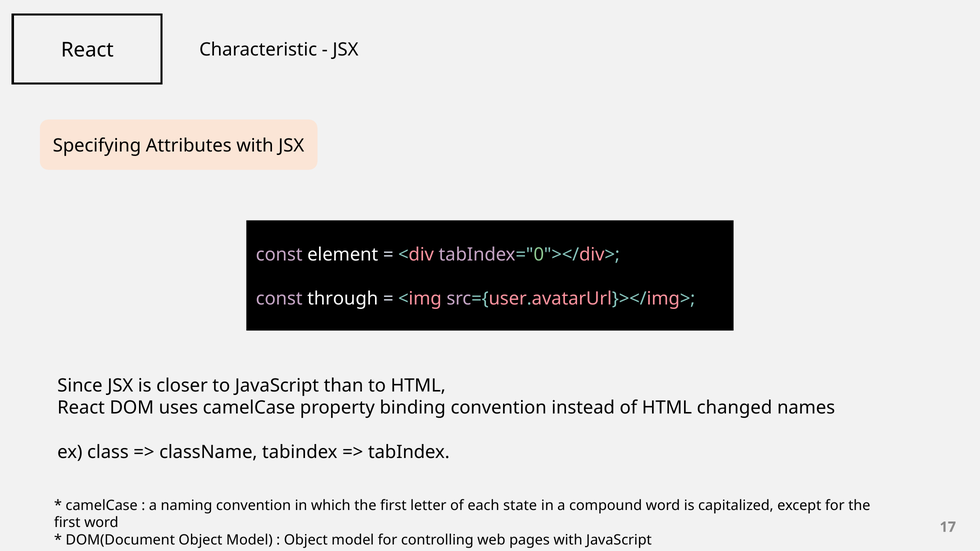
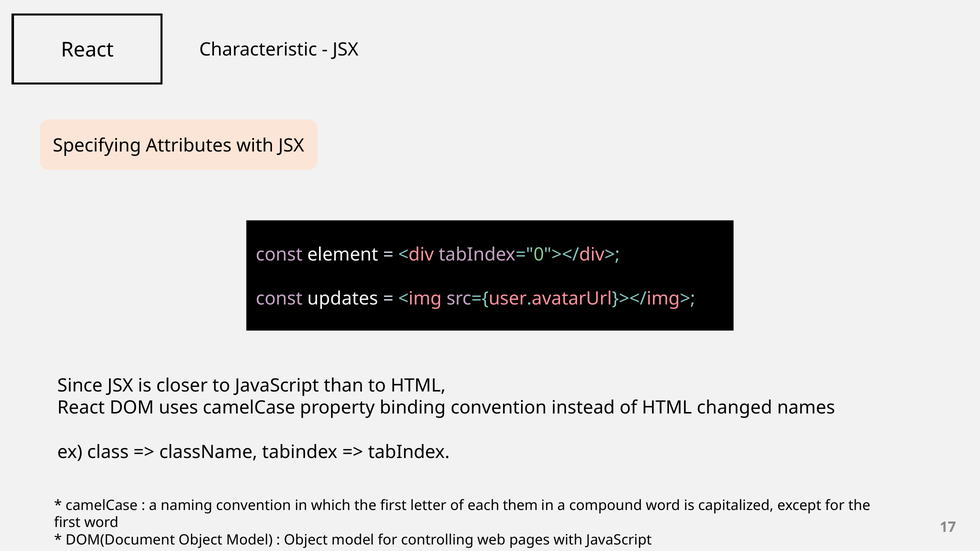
through: through -> updates
state: state -> them
